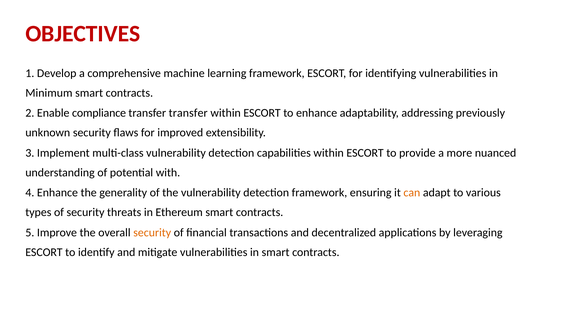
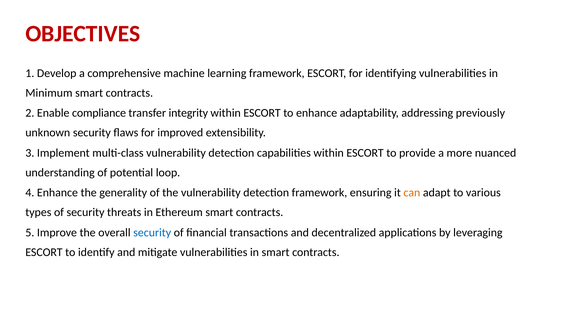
transfer transfer: transfer -> integrity
with: with -> loop
security at (152, 232) colour: orange -> blue
